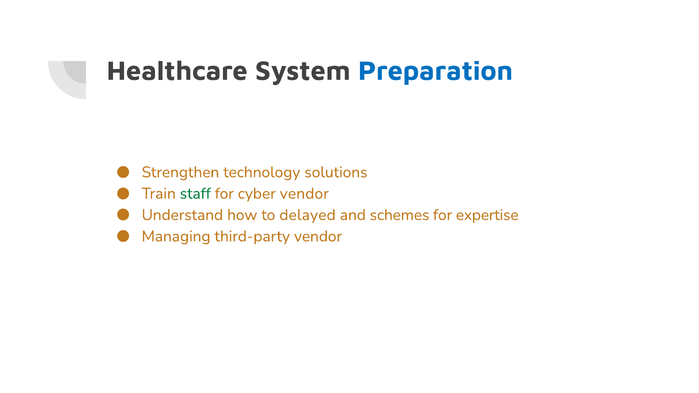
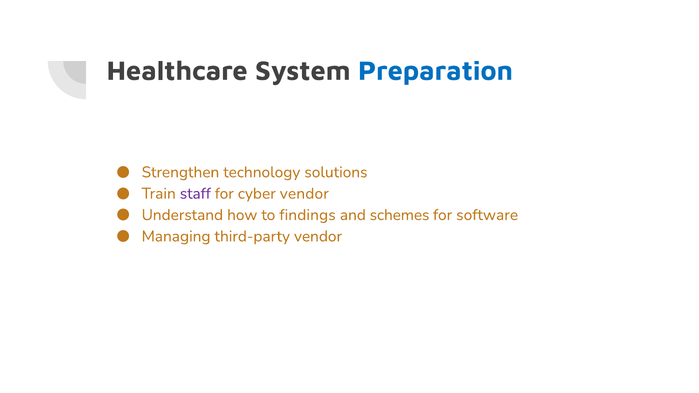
staff colour: green -> purple
delayed: delayed -> findings
expertise: expertise -> software
